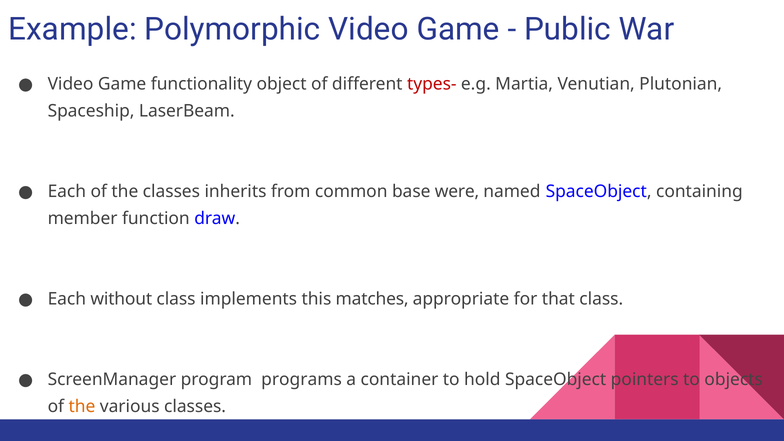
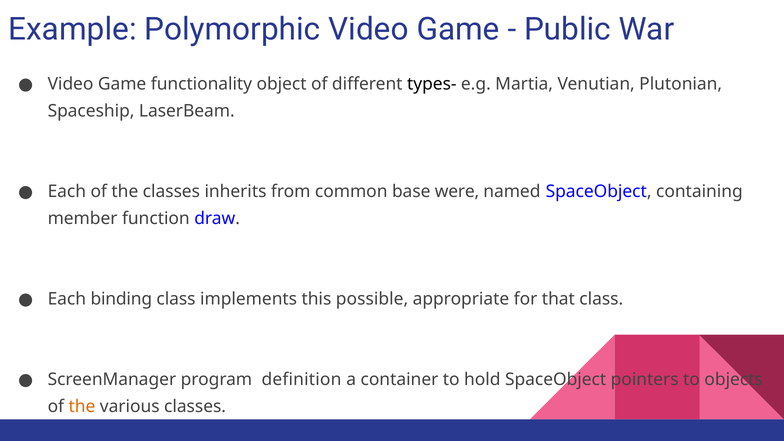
types- colour: red -> black
without: without -> binding
matches: matches -> possible
programs: programs -> definition
